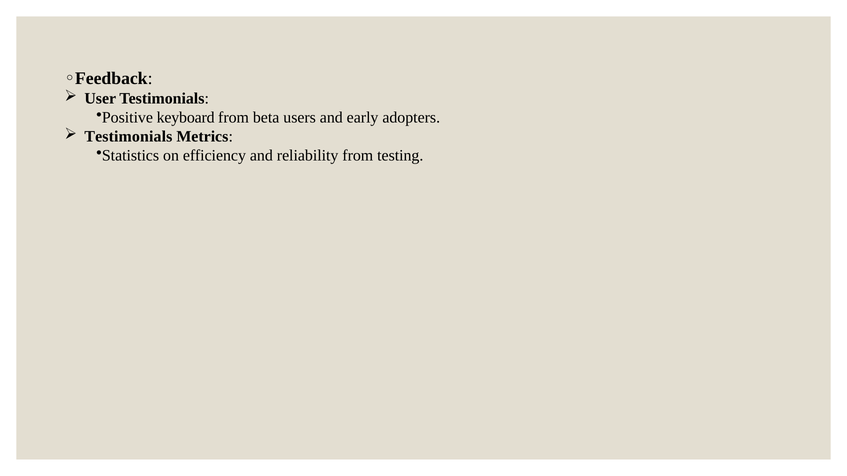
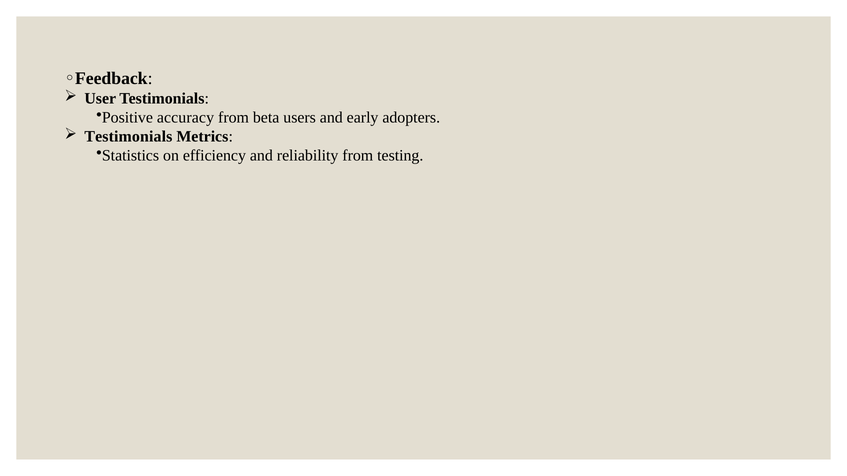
keyboard: keyboard -> accuracy
